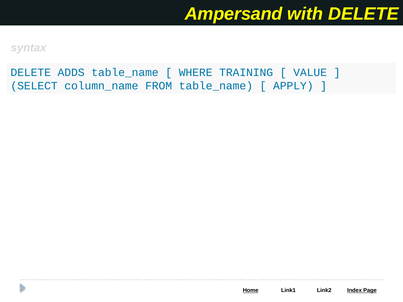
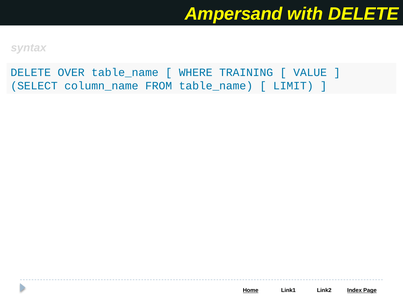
ADDS: ADDS -> OVER
APPLY: APPLY -> LIMIT
